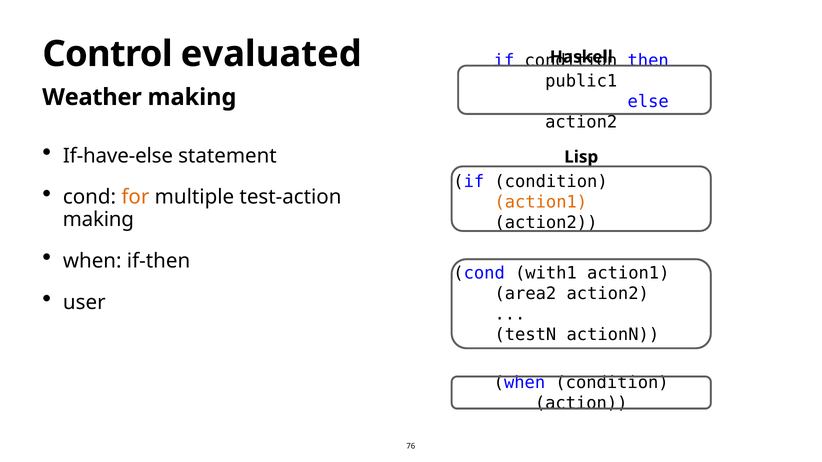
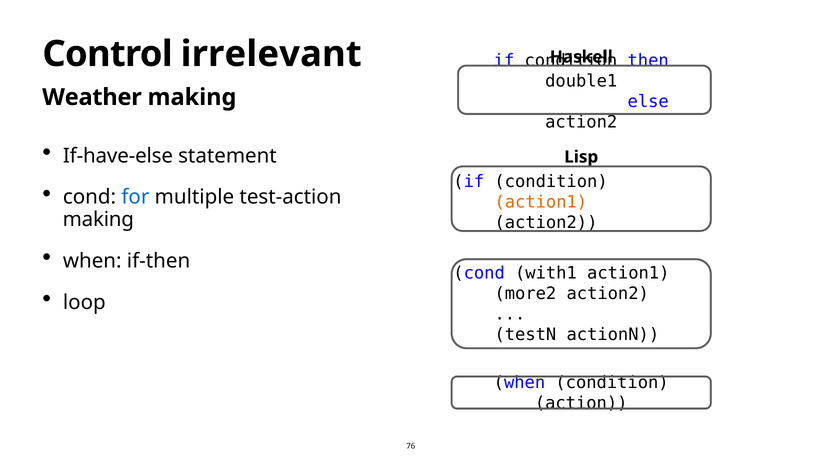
evaluated: evaluated -> irrelevant
public1: public1 -> double1
for colour: orange -> blue
area2: area2 -> more2
user: user -> loop
